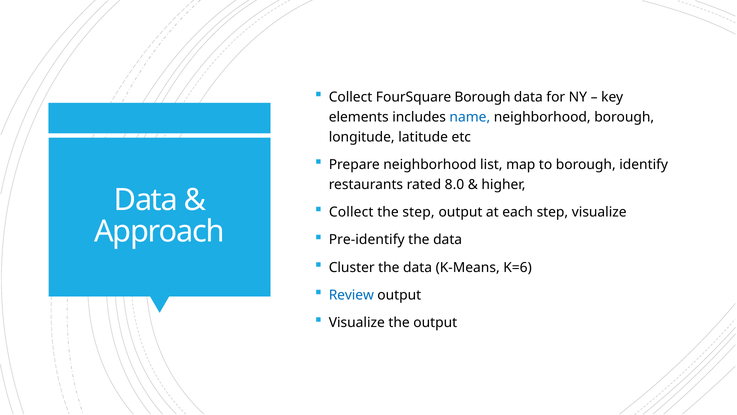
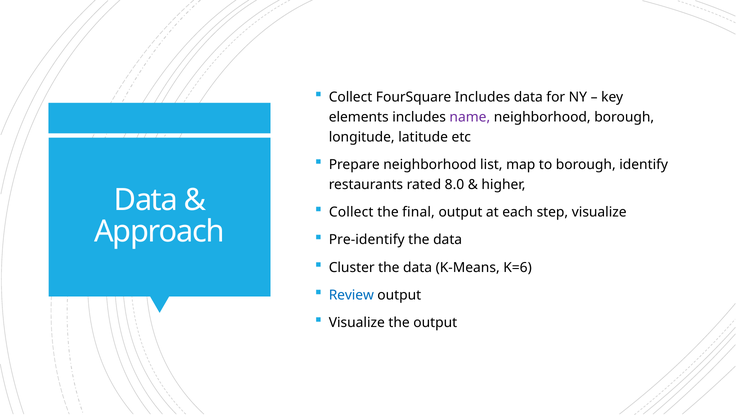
FourSquare Borough: Borough -> Includes
name colour: blue -> purple
the step: step -> final
